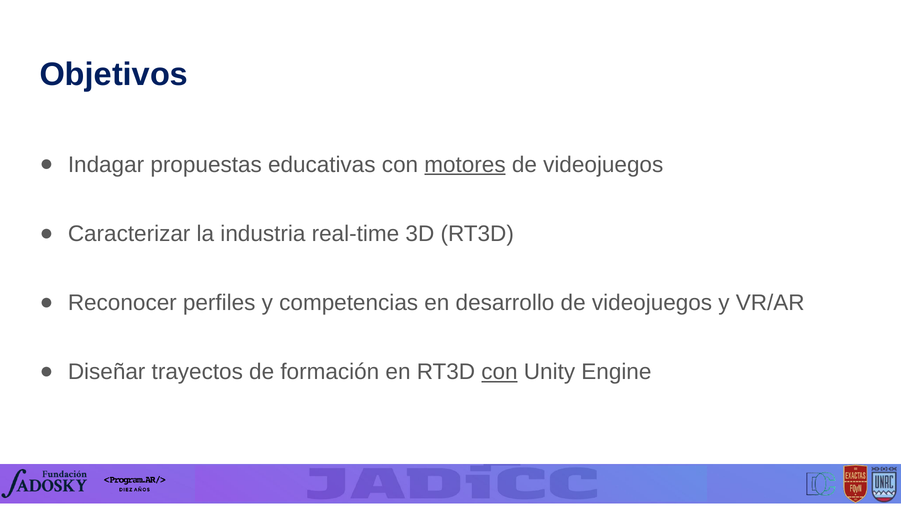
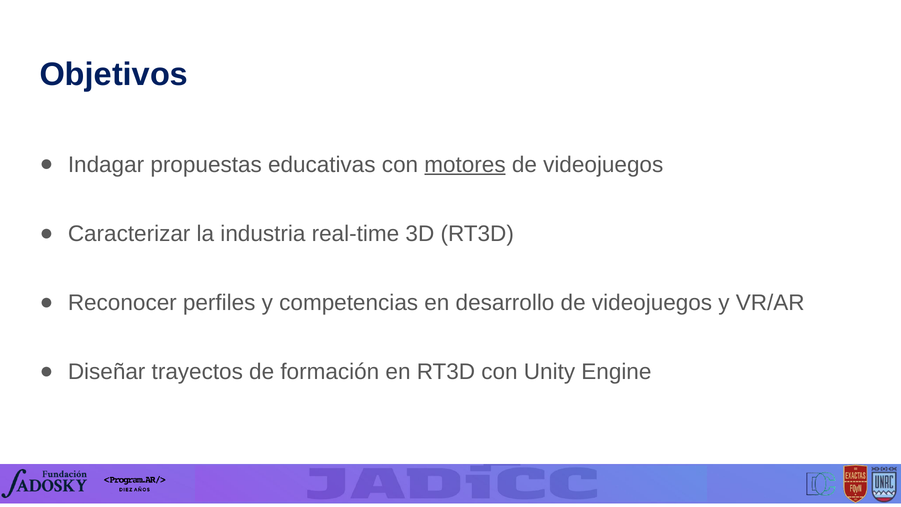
con at (499, 372) underline: present -> none
